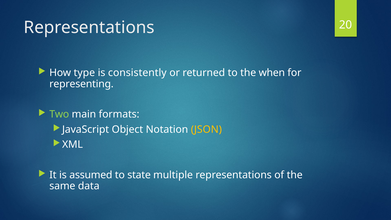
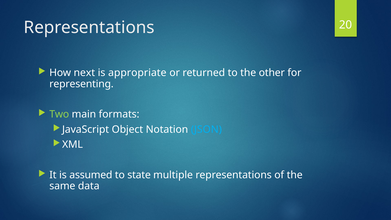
type: type -> next
consistently: consistently -> appropriate
when: when -> other
JSON colour: yellow -> light blue
